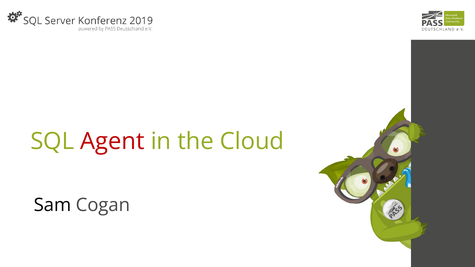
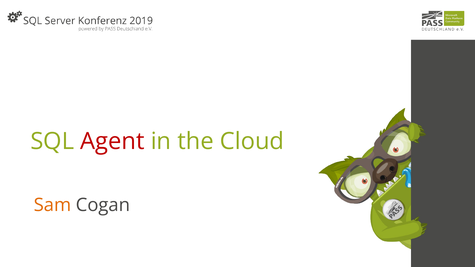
Sam colour: black -> orange
